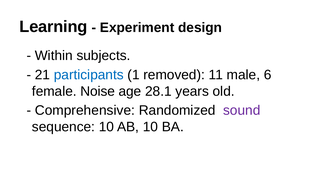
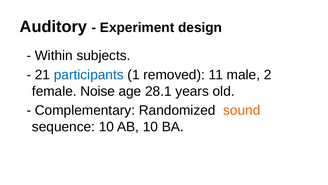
Learning: Learning -> Auditory
6: 6 -> 2
Comprehensive: Comprehensive -> Complementary
sound colour: purple -> orange
